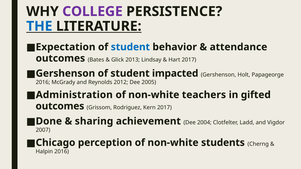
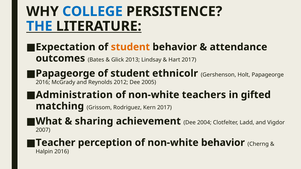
COLLEGE colour: purple -> blue
student at (130, 47) colour: blue -> orange
Gershenson at (65, 74): Gershenson -> Papageorge
impacted: impacted -> ethnicolr
outcomes at (60, 106): outcomes -> matching
Done: Done -> What
Chicago: Chicago -> Teacher
non-white students: students -> behavior
